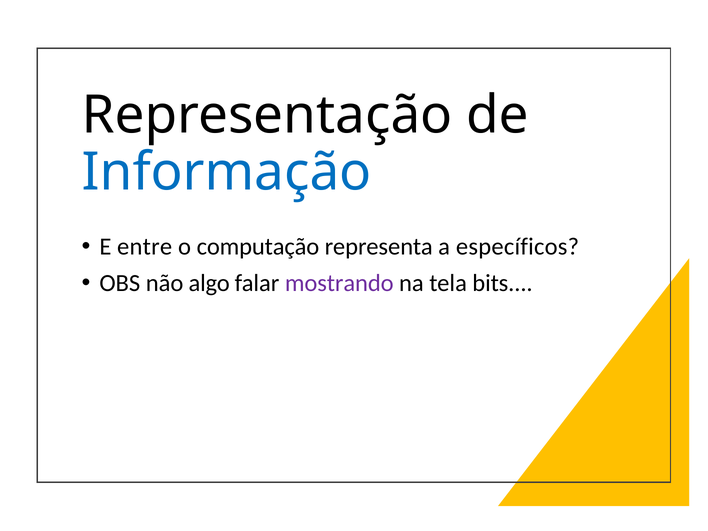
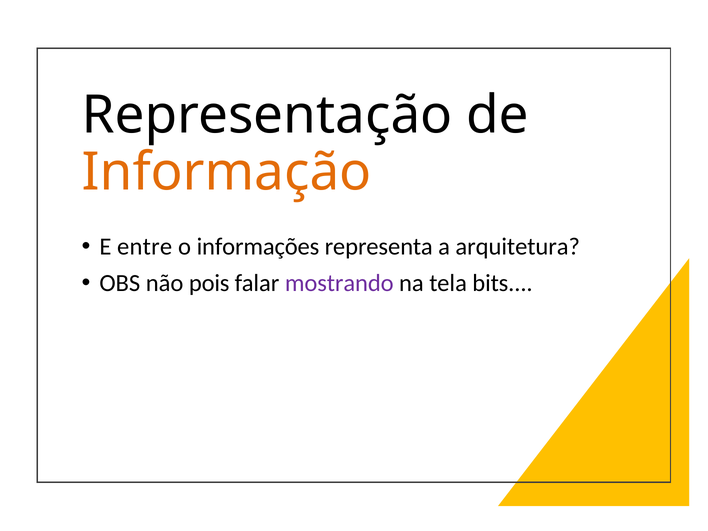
Informação colour: blue -> orange
computação: computação -> informações
específicos: específicos -> arquitetura
algo: algo -> pois
